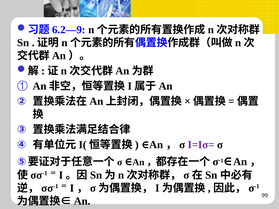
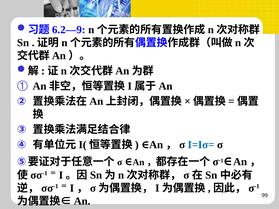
I=Iσ= colour: purple -> blue
